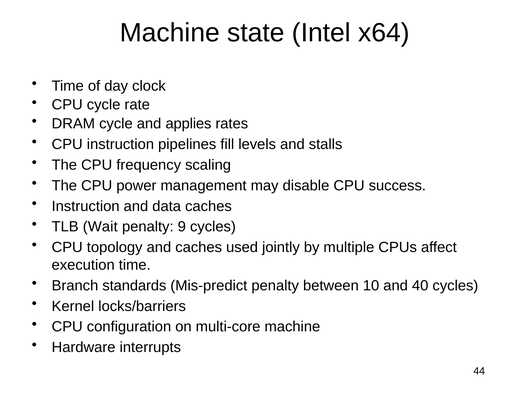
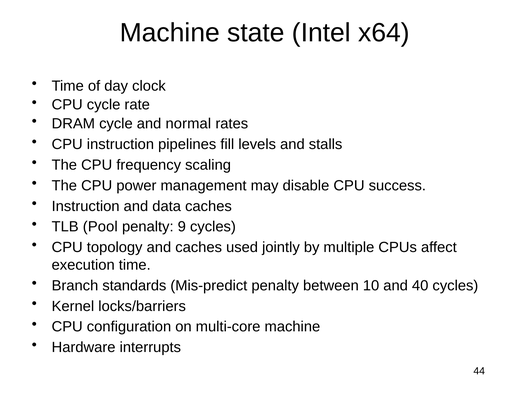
applies: applies -> normal
Wait: Wait -> Pool
